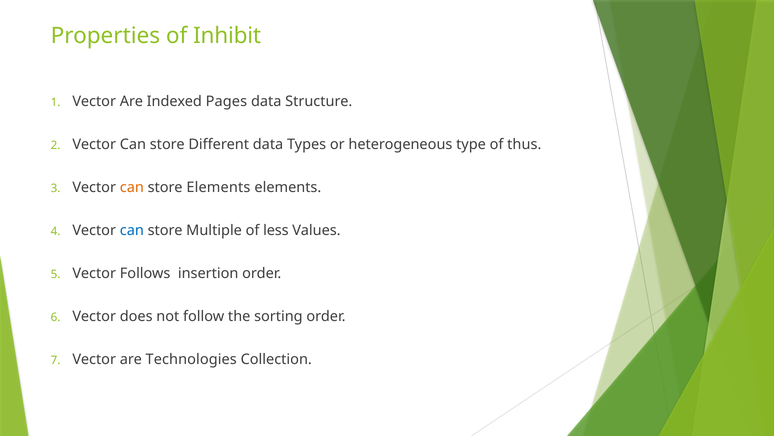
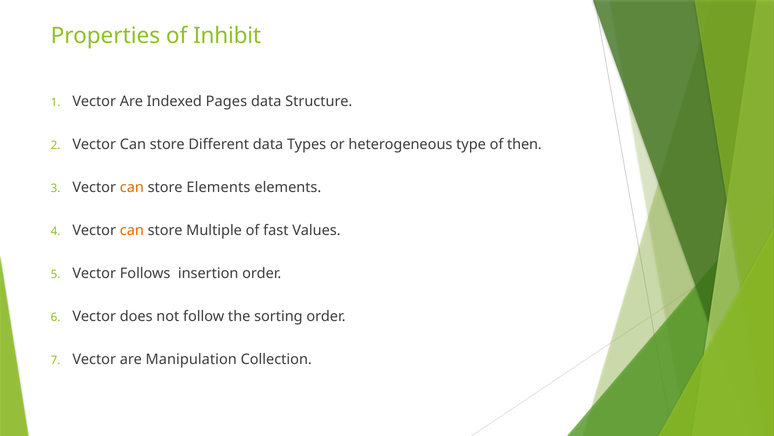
thus: thus -> then
can at (132, 230) colour: blue -> orange
less: less -> fast
Technologies: Technologies -> Manipulation
